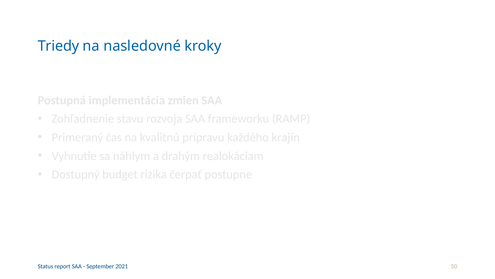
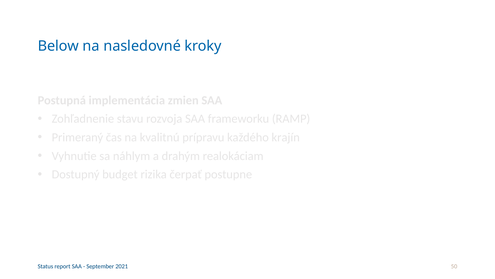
Triedy: Triedy -> Below
